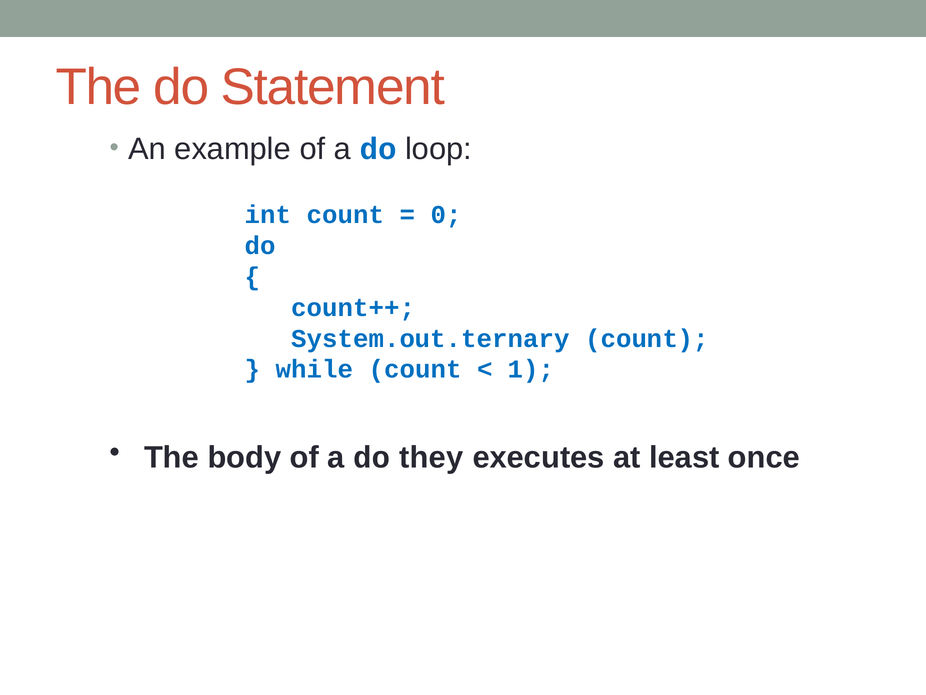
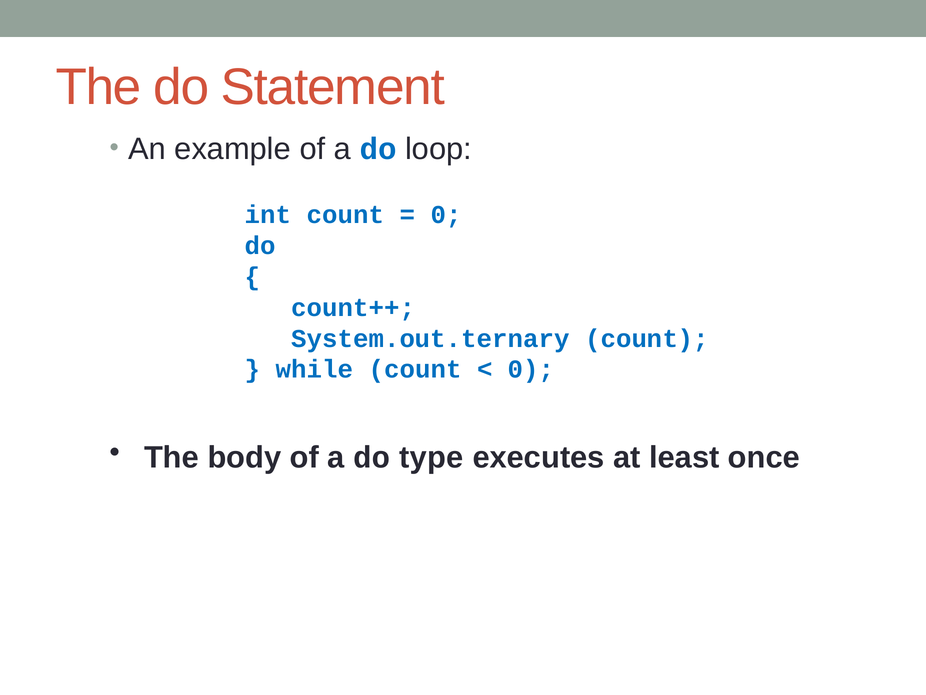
1 at (531, 369): 1 -> 0
they: they -> type
